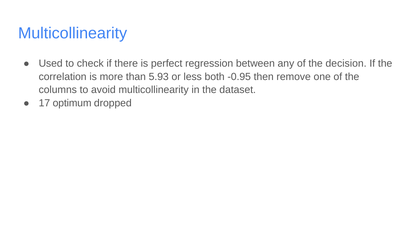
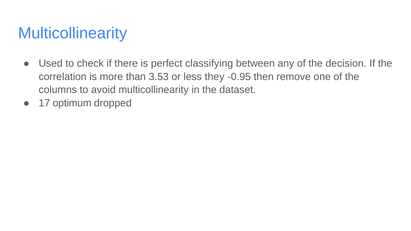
regression: regression -> classifying
5.93: 5.93 -> 3.53
both: both -> they
